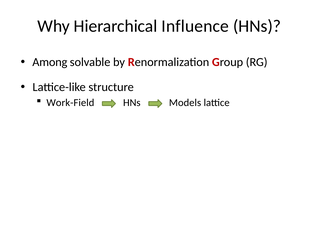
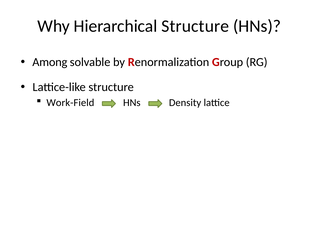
Hierarchical Influence: Influence -> Structure
Models: Models -> Density
